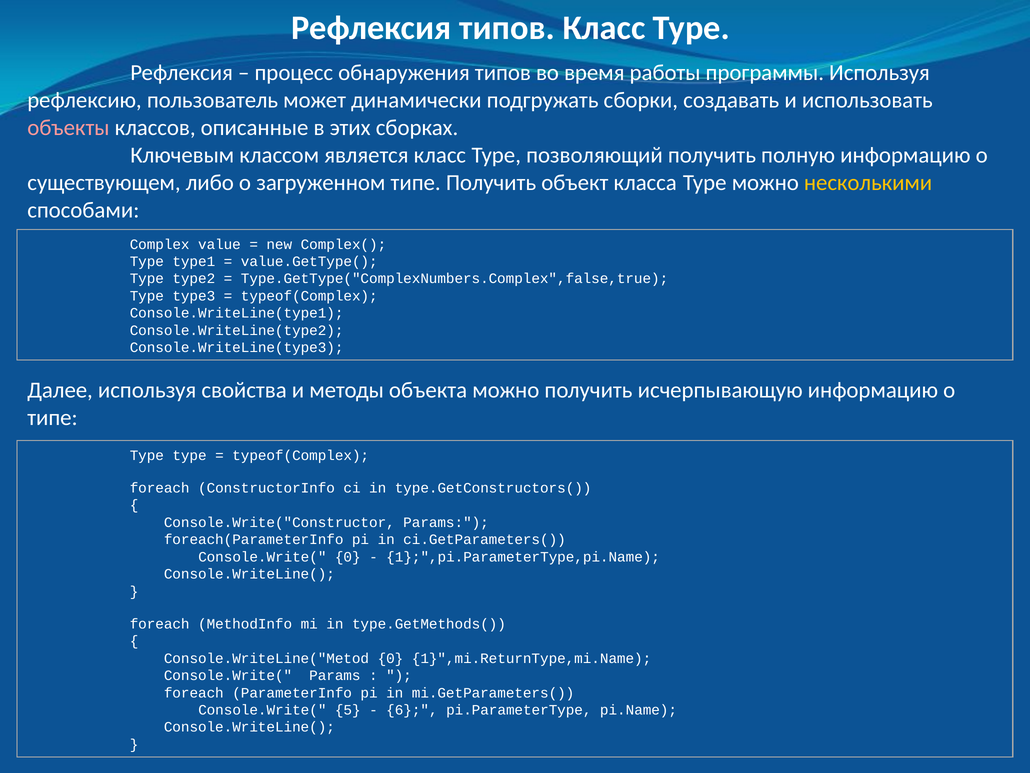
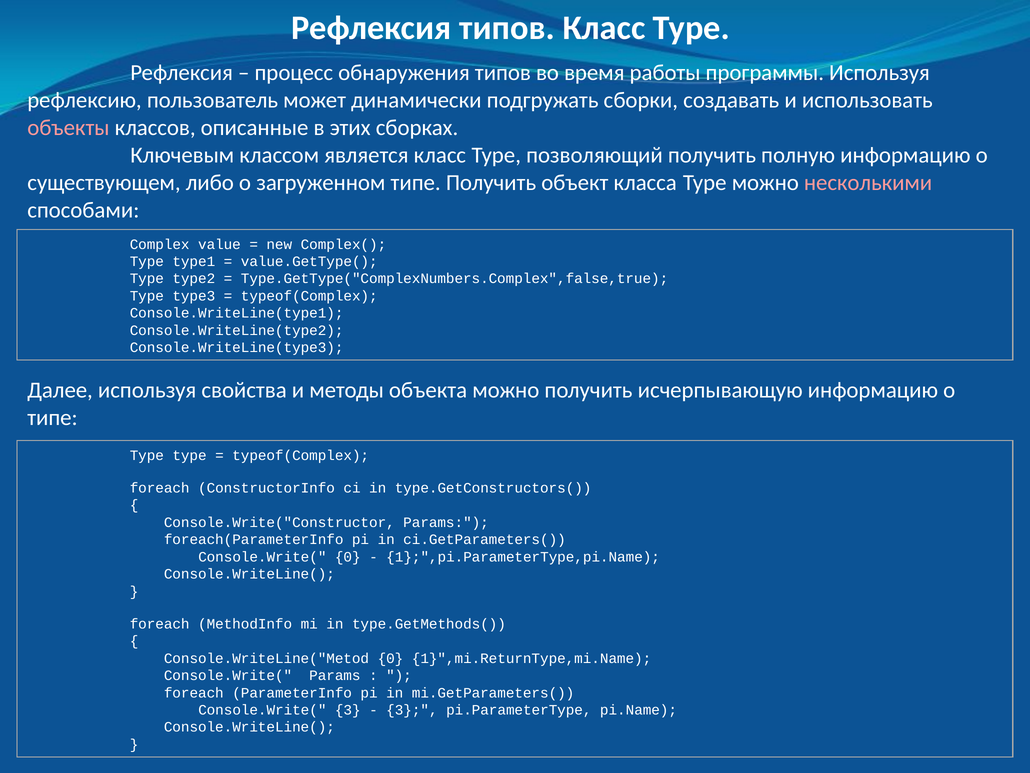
несколькими colour: yellow -> pink
Console.Write( 5: 5 -> 3
6 at (412, 710): 6 -> 3
